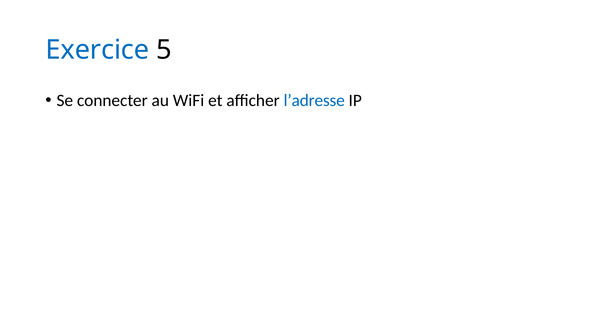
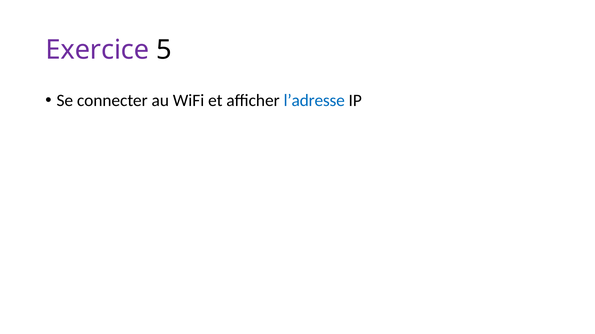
Exercice colour: blue -> purple
